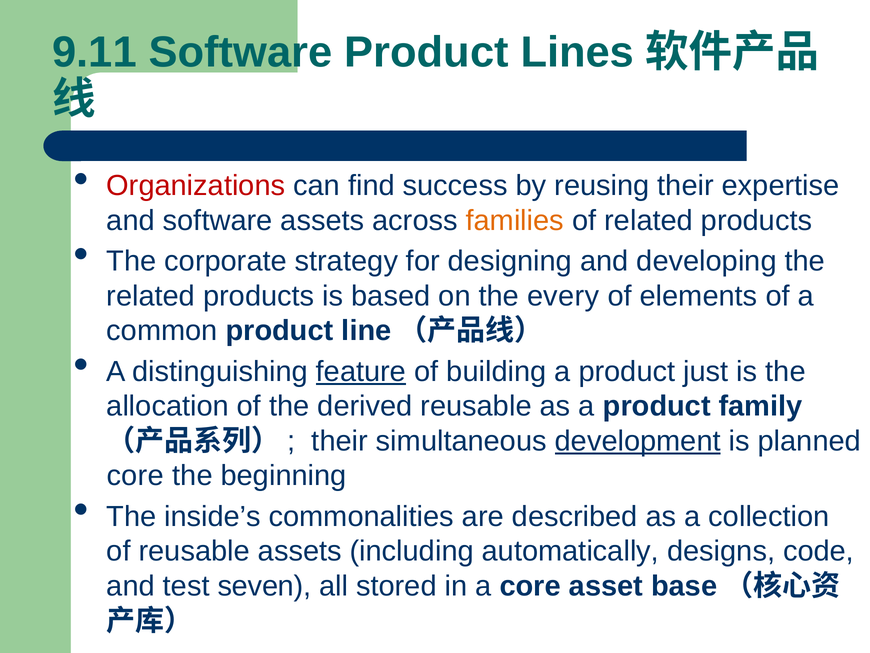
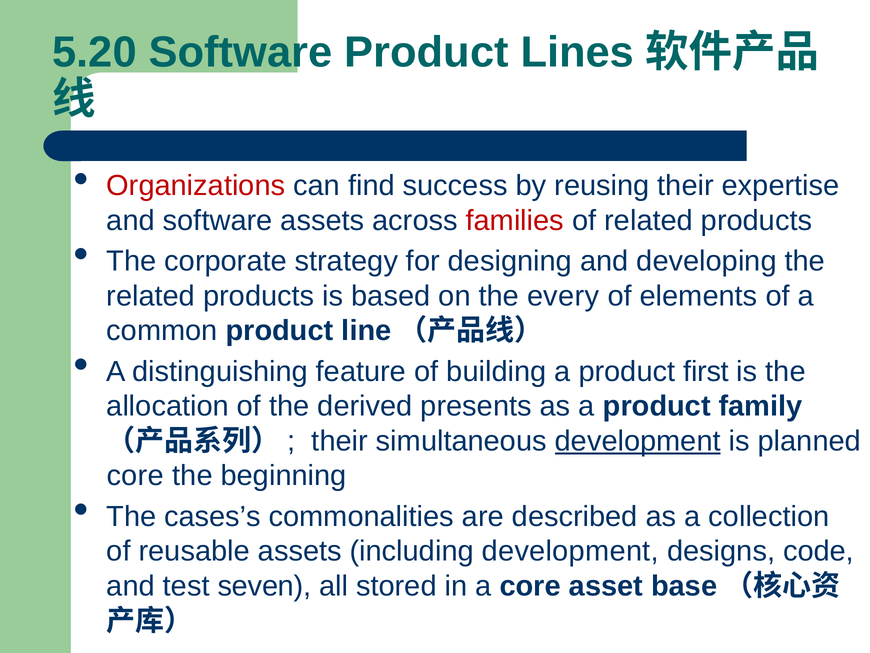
9.11: 9.11 -> 5.20
families colour: orange -> red
feature underline: present -> none
just: just -> first
derived reusable: reusable -> presents
inside’s: inside’s -> cases’s
including automatically: automatically -> development
